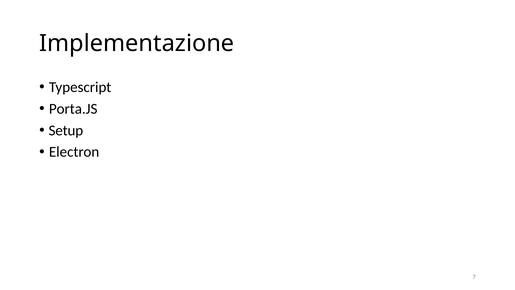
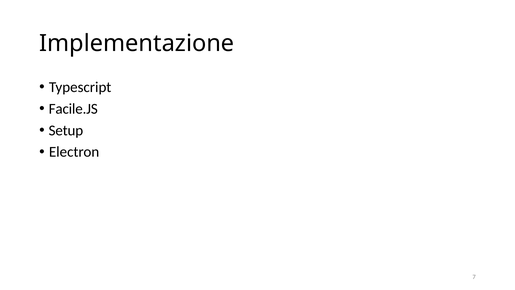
Porta.JS: Porta.JS -> Facile.JS
